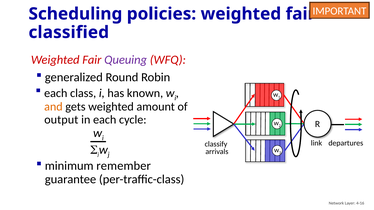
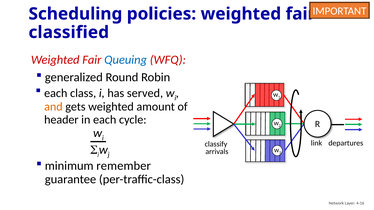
Queuing colour: purple -> blue
known: known -> served
output: output -> header
